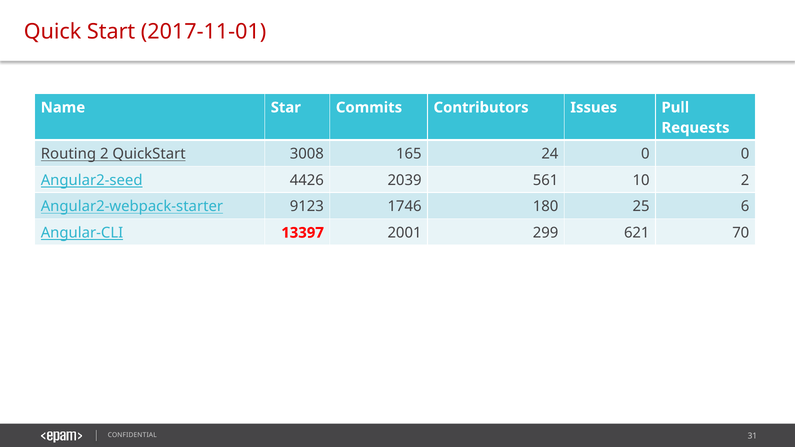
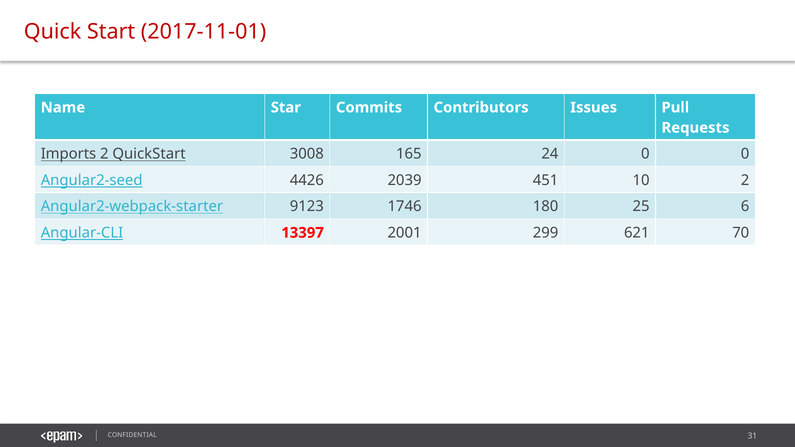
Routing: Routing -> Imports
561: 561 -> 451
